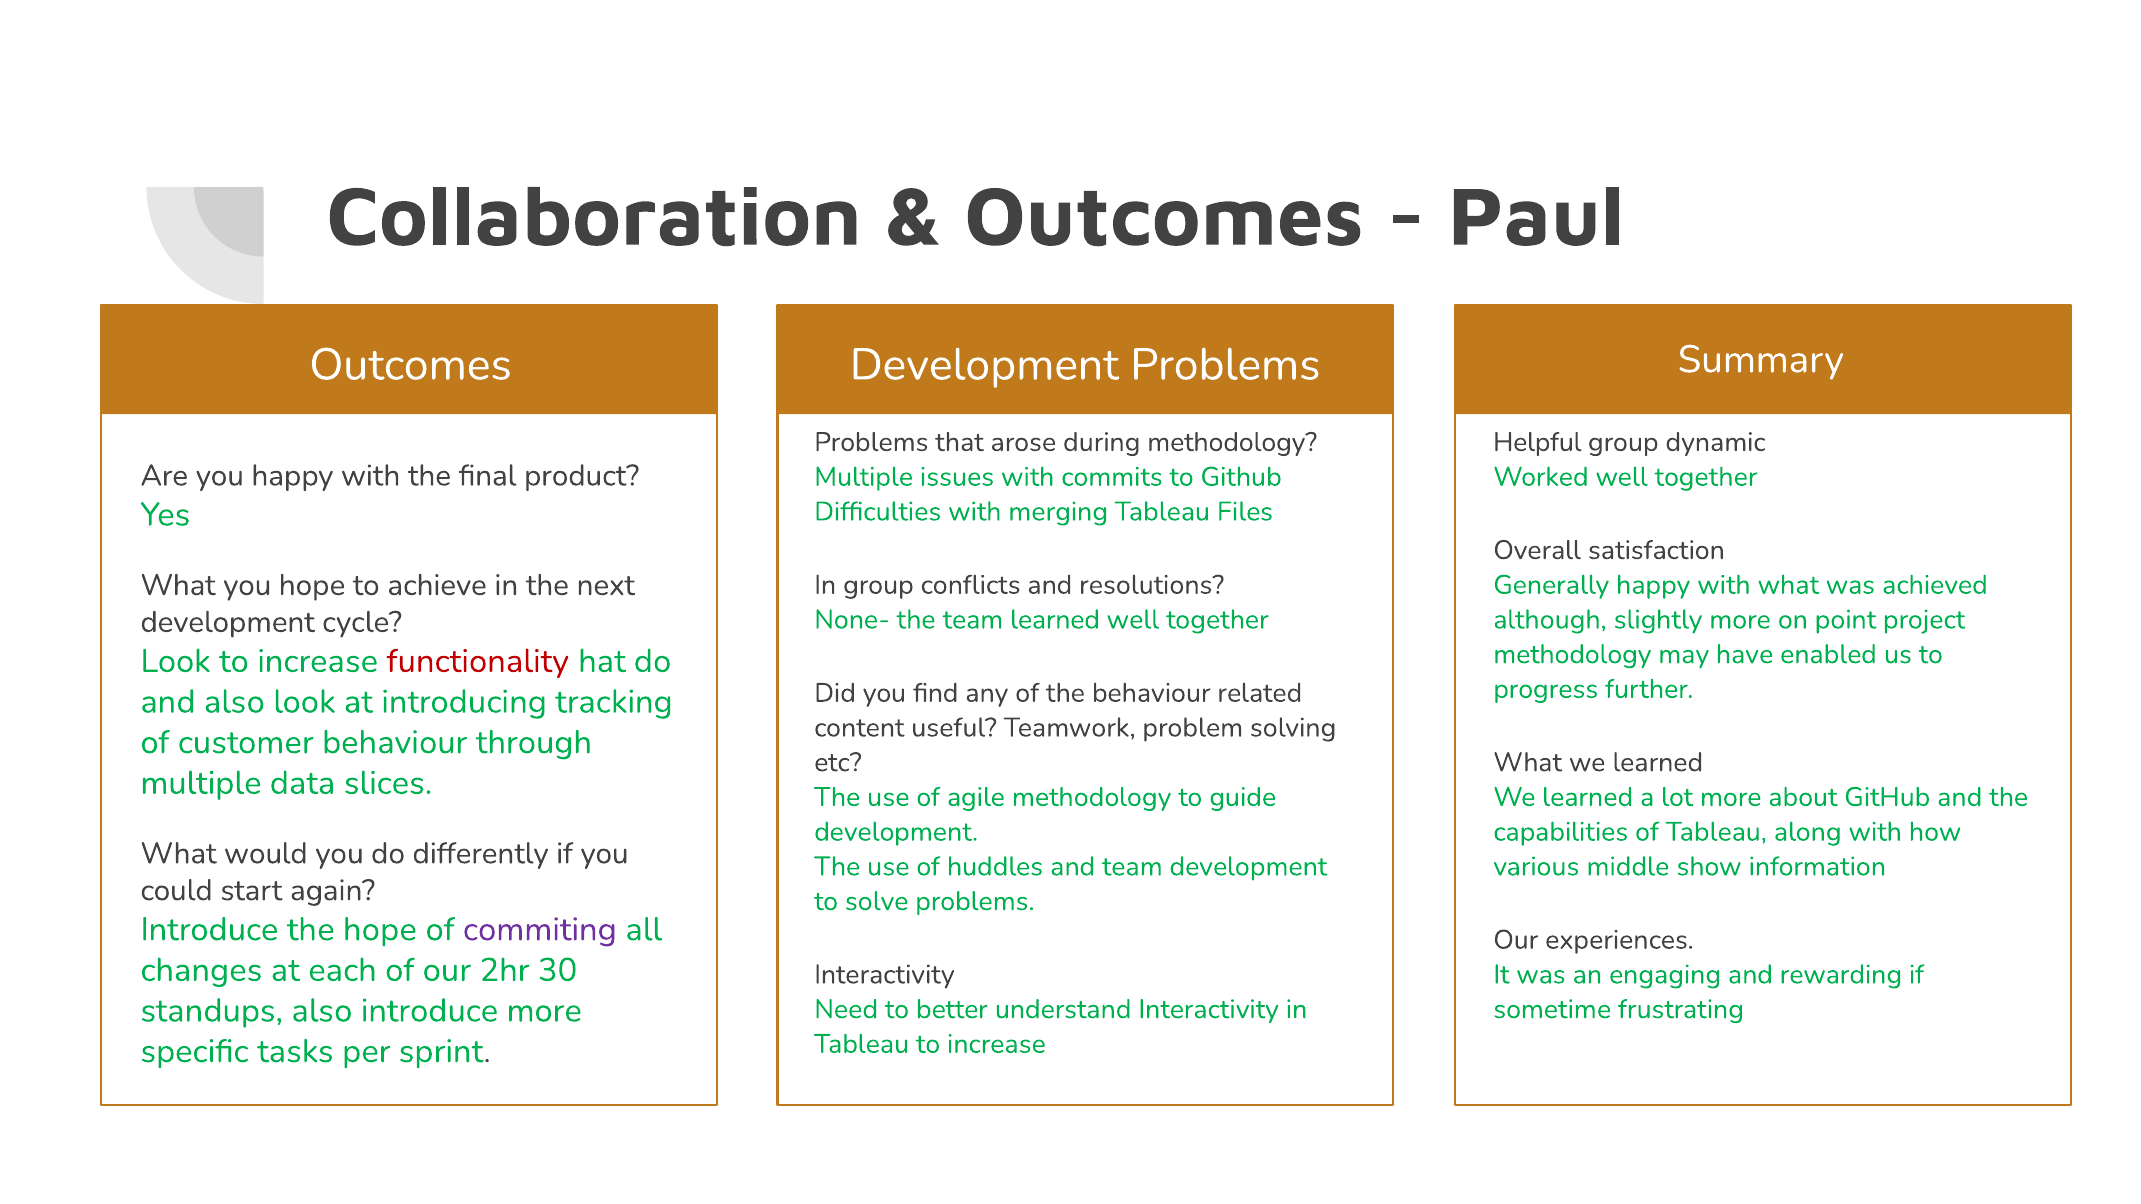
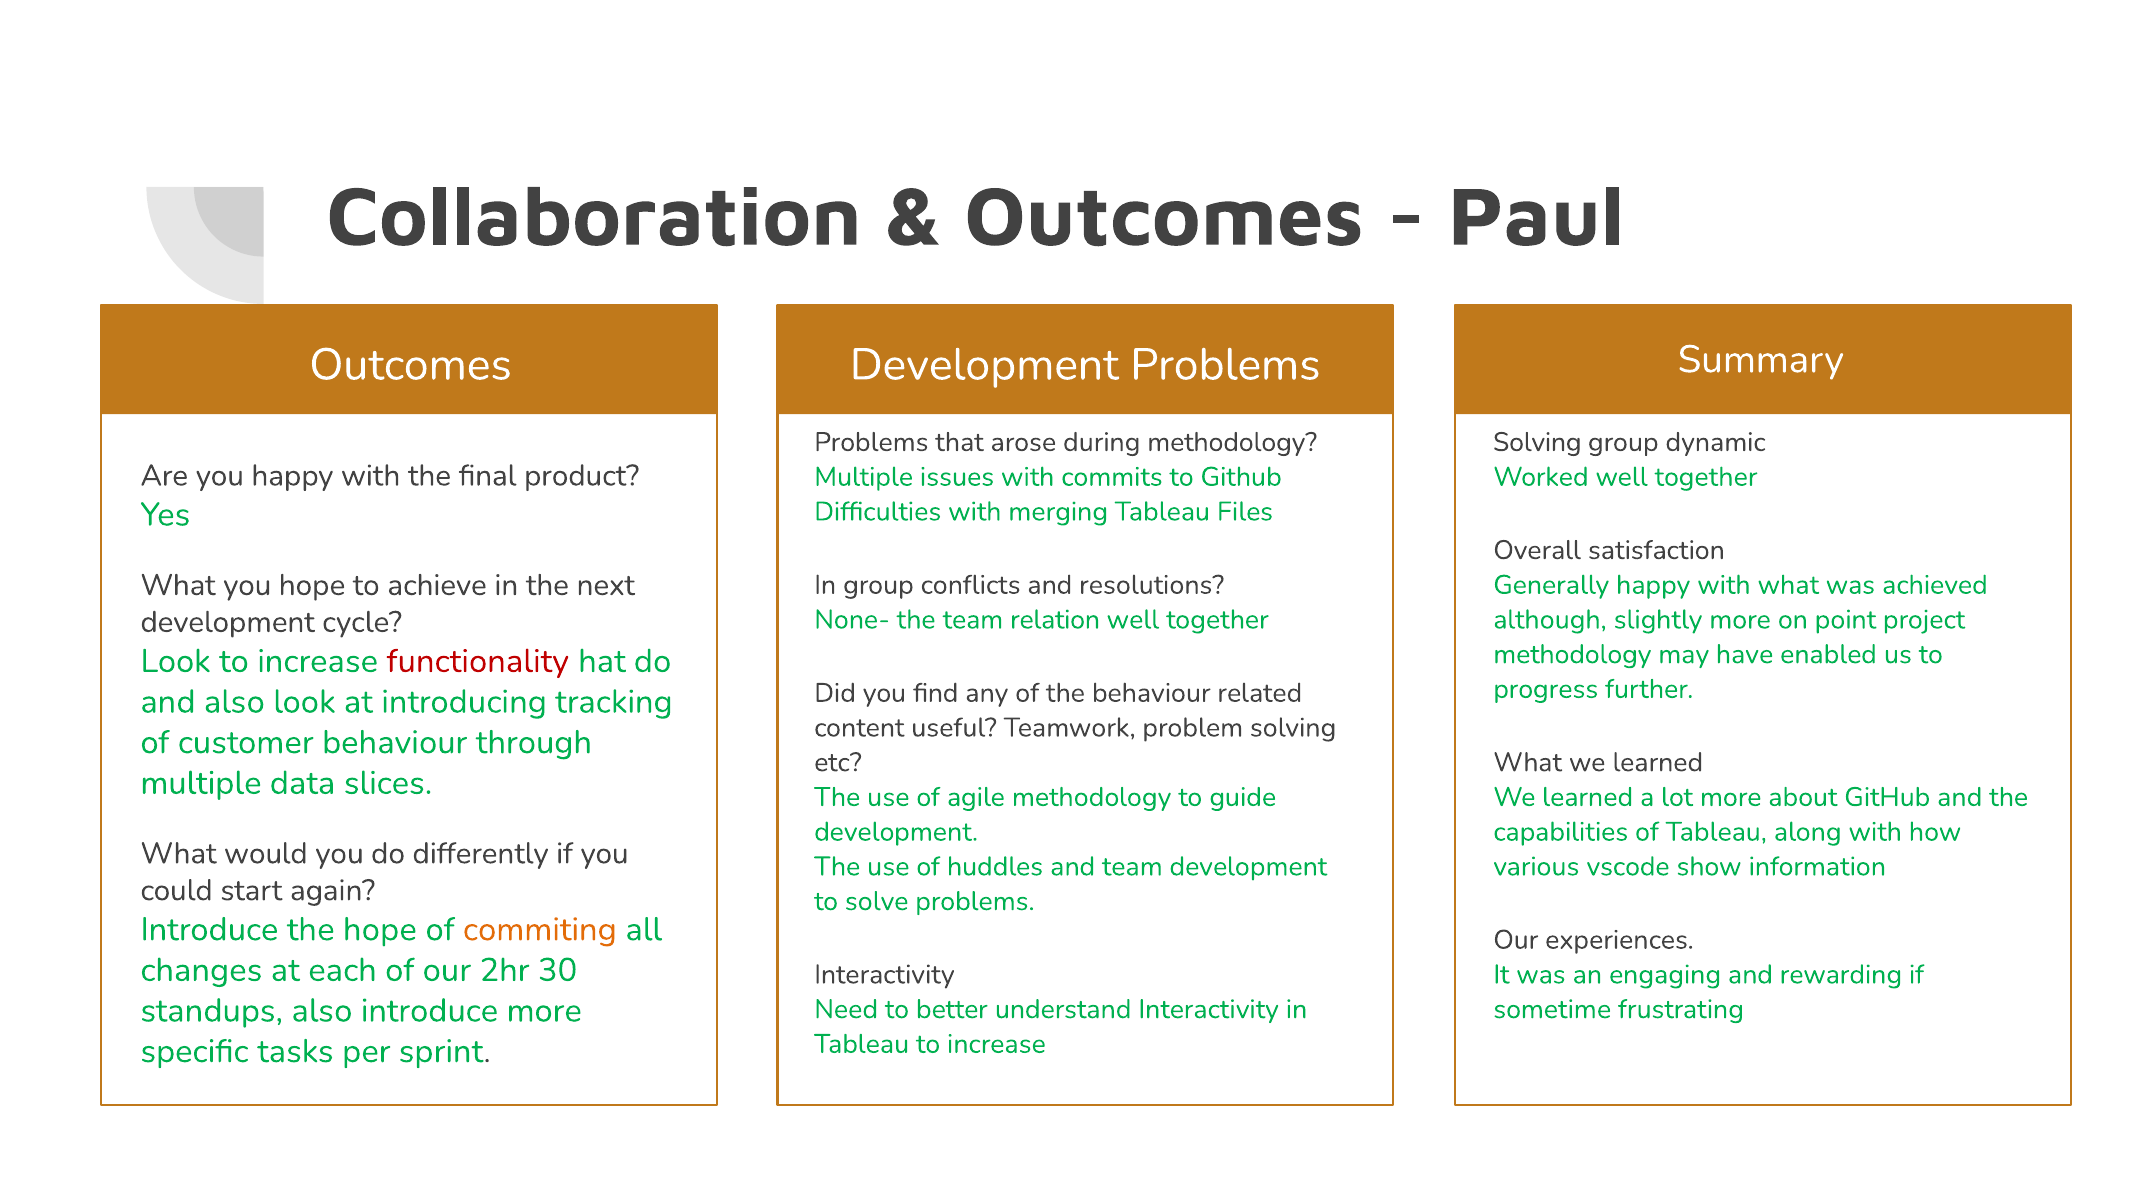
Helpful at (1537, 442): Helpful -> Solving
team learned: learned -> relation
middle: middle -> vscode
commiting colour: purple -> orange
